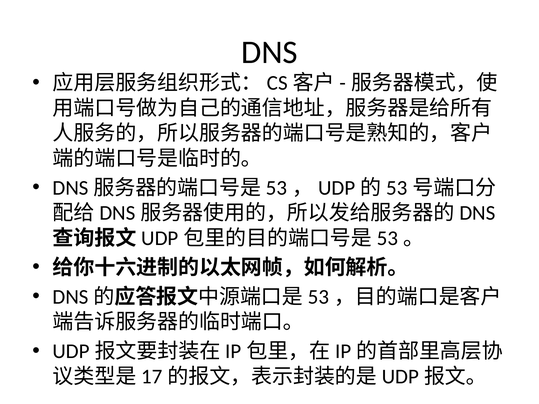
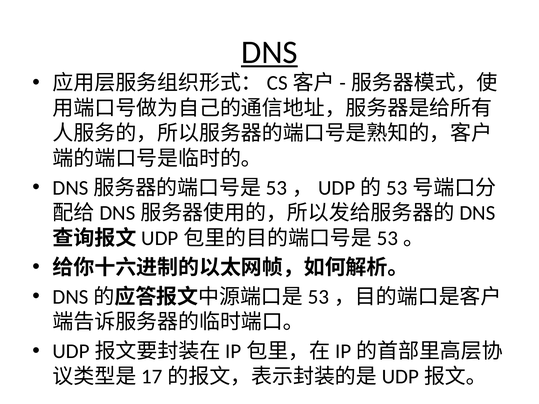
DNS underline: none -> present
